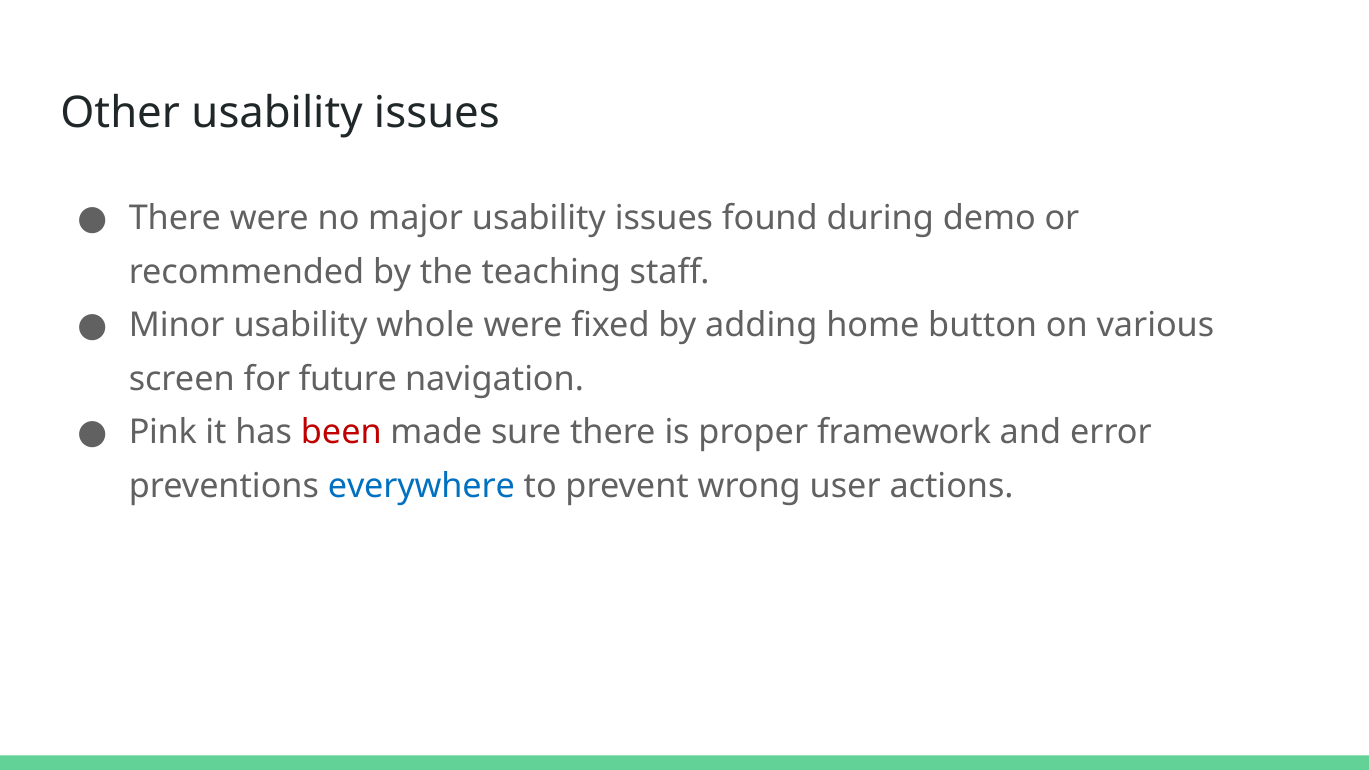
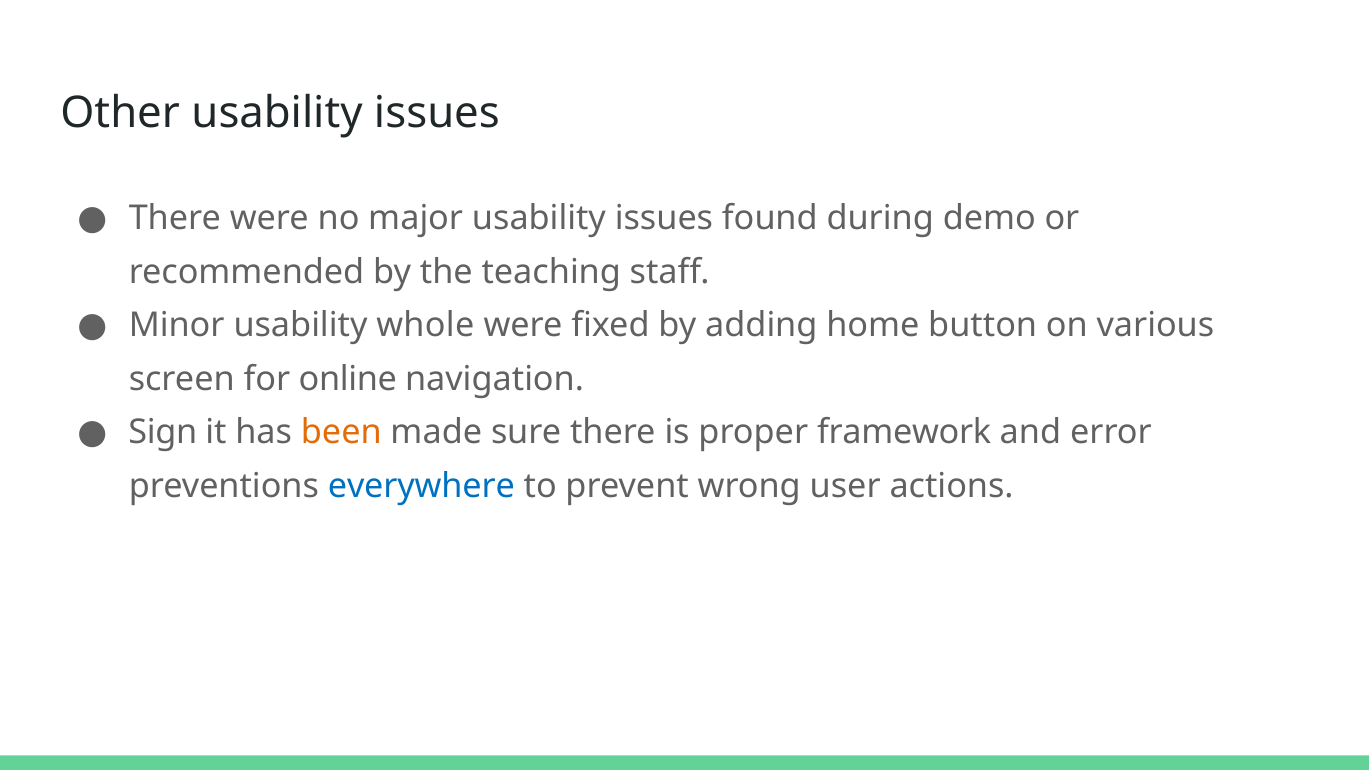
future: future -> online
Pink: Pink -> Sign
been colour: red -> orange
